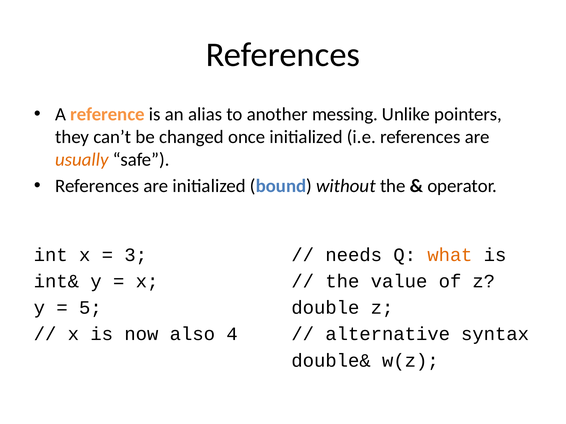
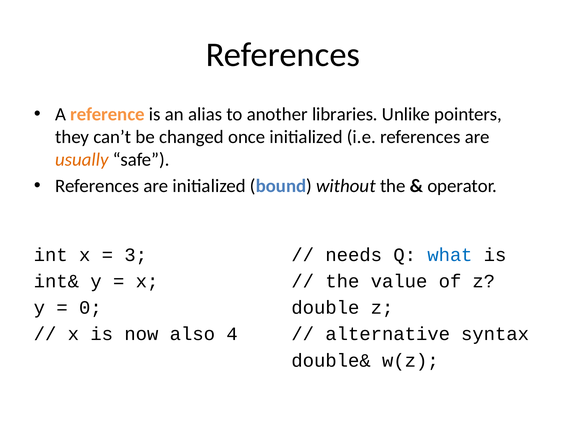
messing: messing -> libraries
what colour: orange -> blue
5: 5 -> 0
